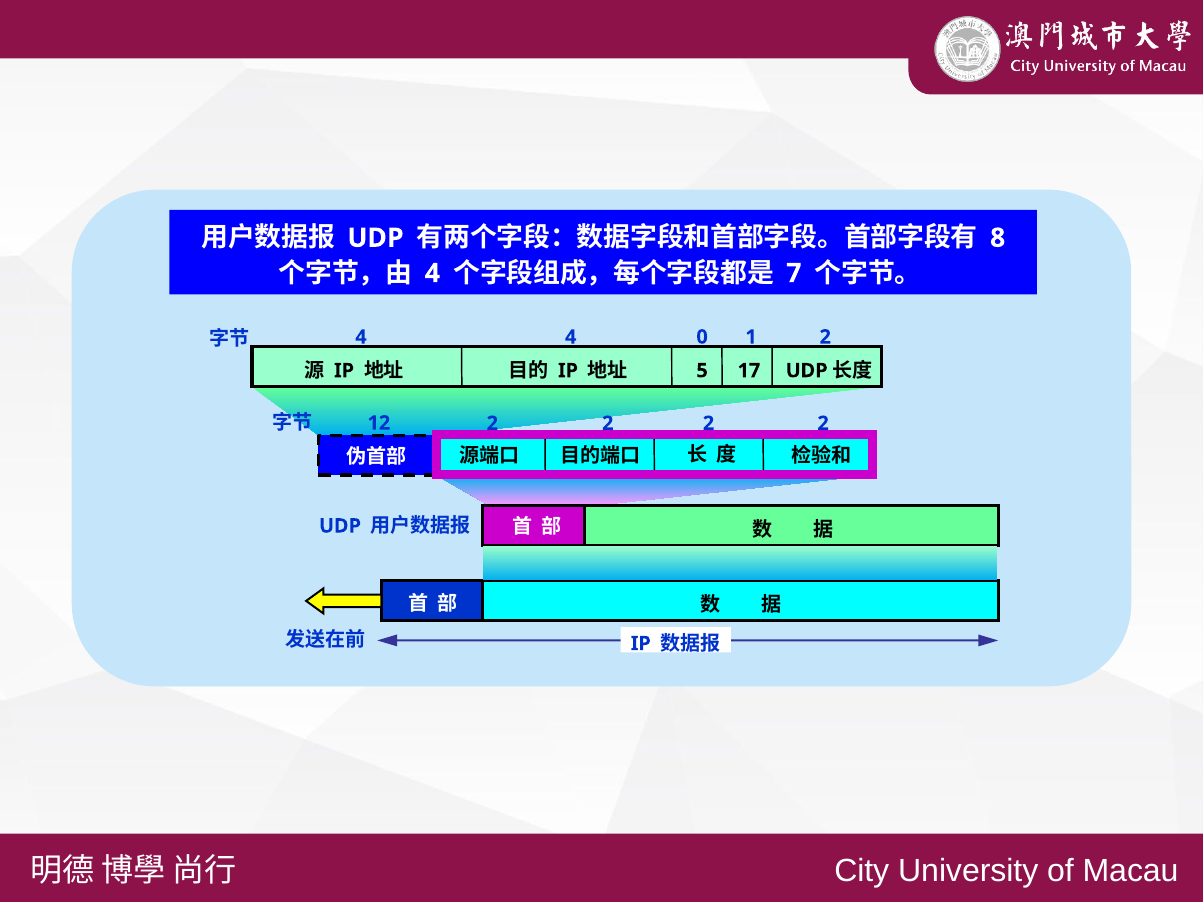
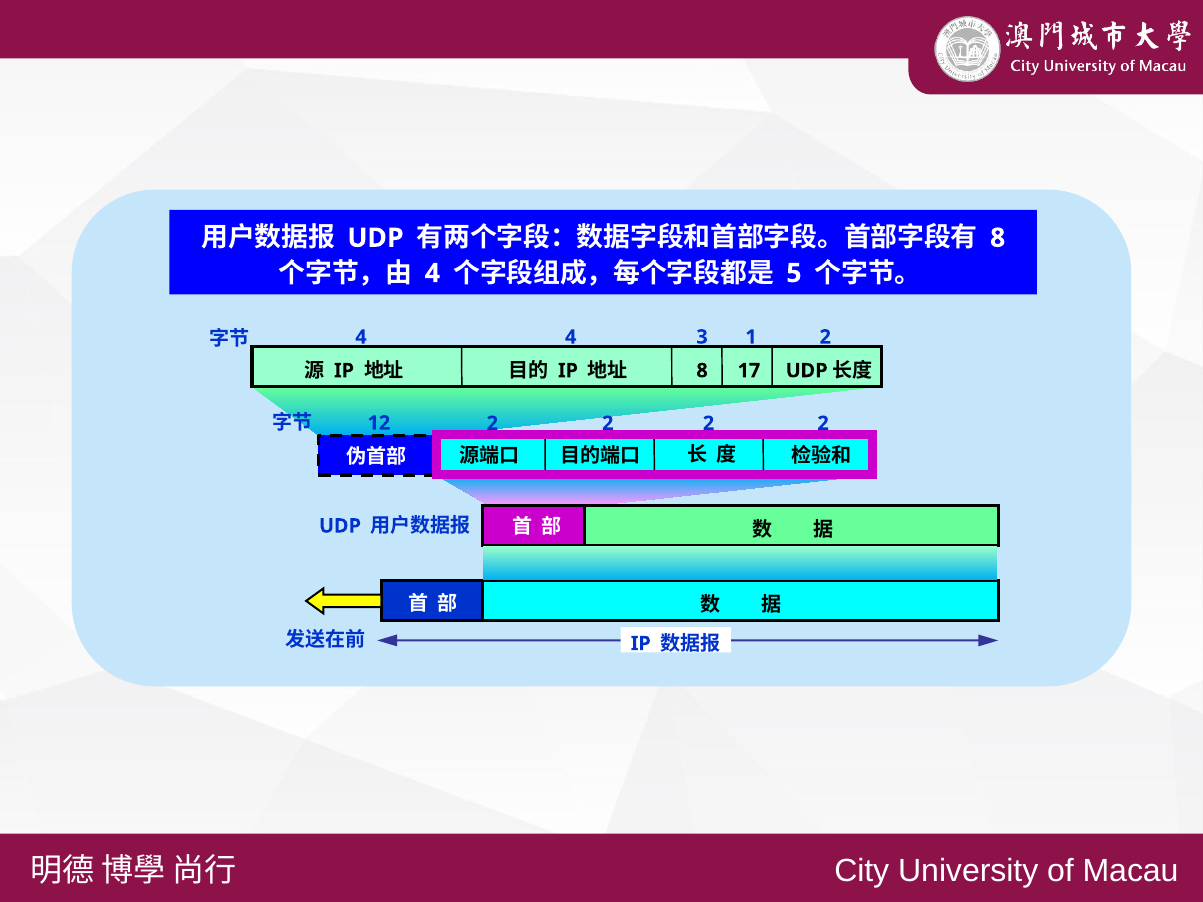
7: 7 -> 5
0: 0 -> 3
5 at (702, 371): 5 -> 8
